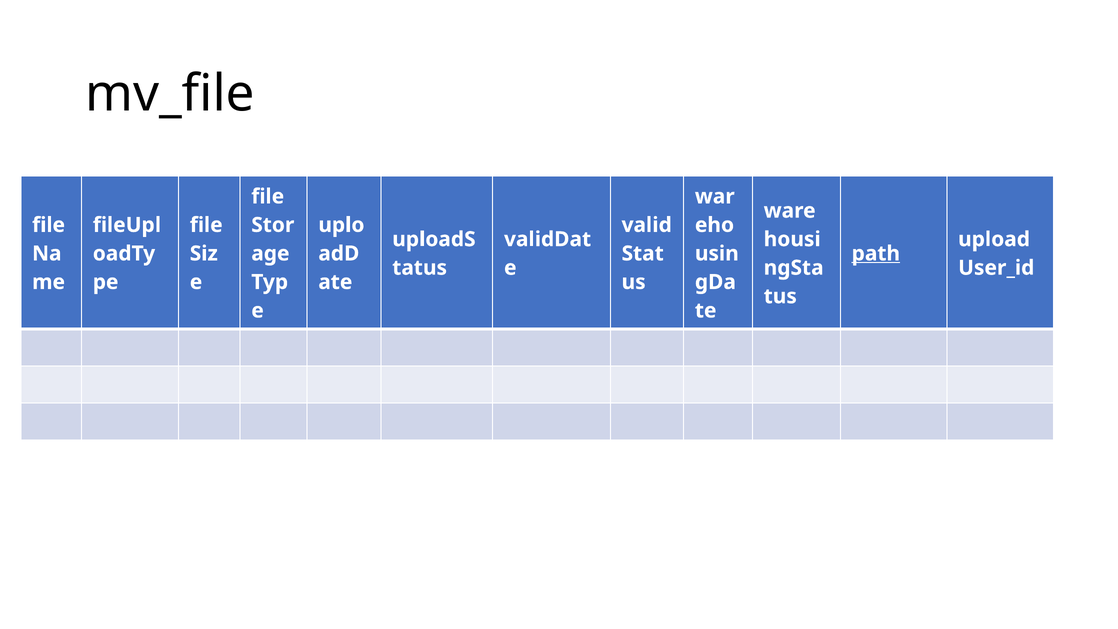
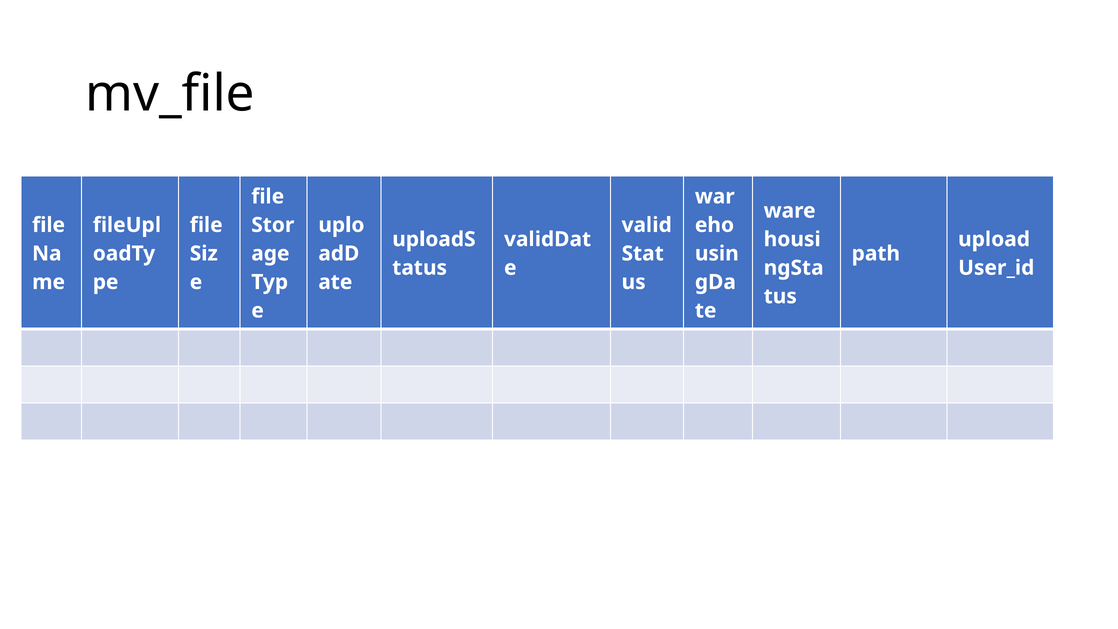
path underline: present -> none
